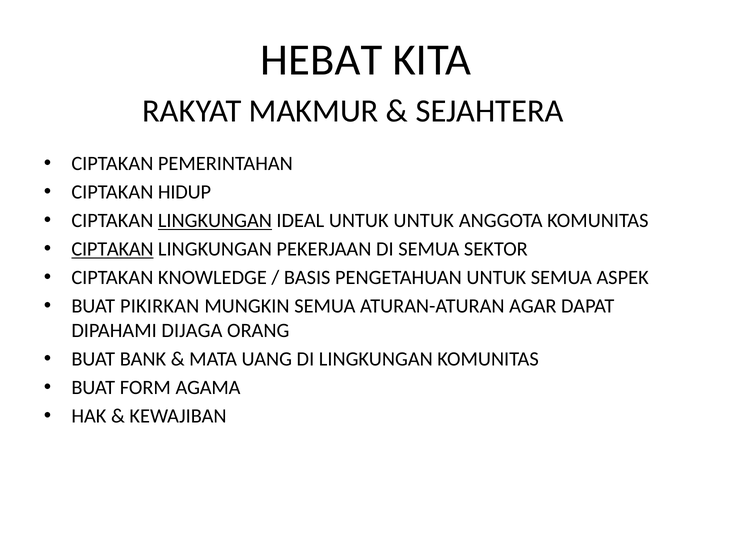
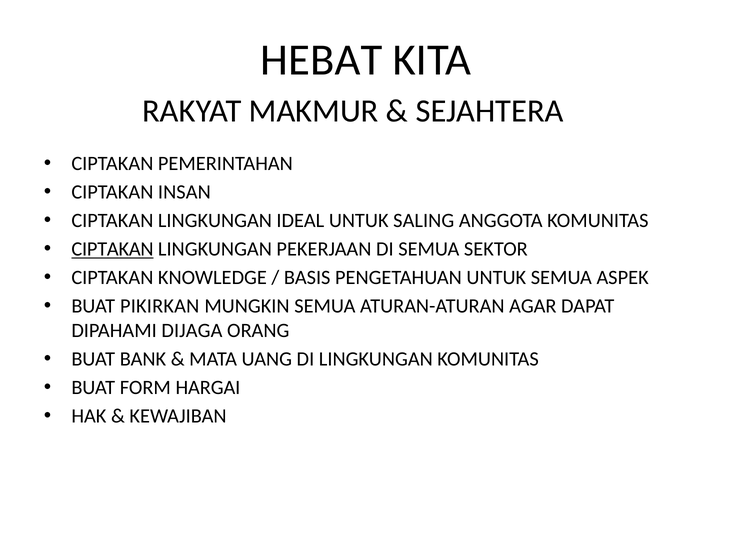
HIDUP: HIDUP -> INSAN
LINGKUNGAN at (215, 221) underline: present -> none
UNTUK UNTUK: UNTUK -> SALING
AGAMA: AGAMA -> HARGAI
